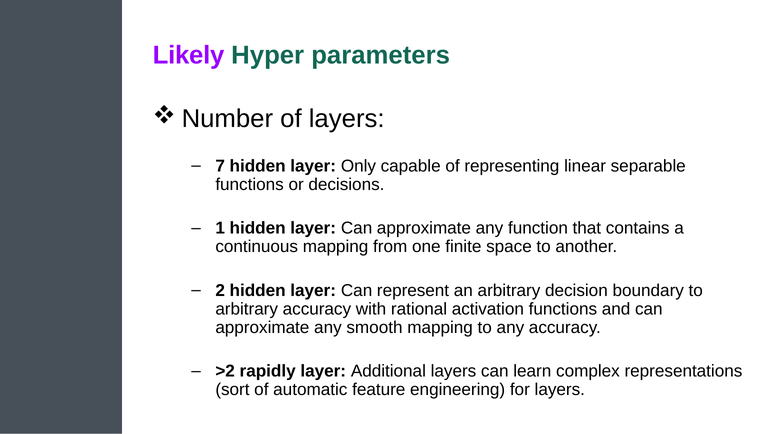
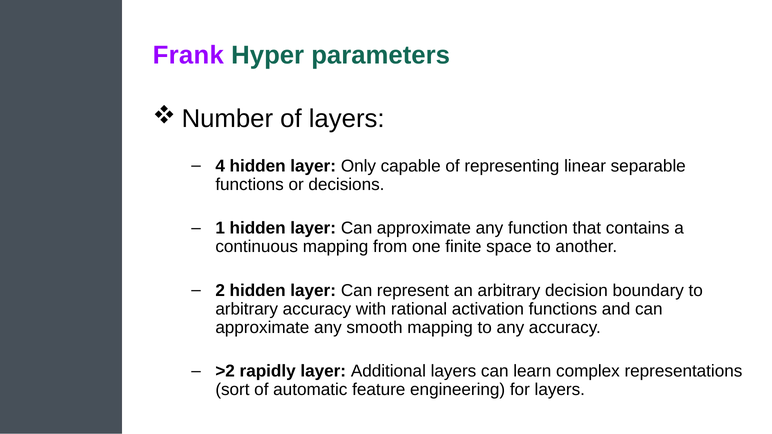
Likely: Likely -> Frank
7: 7 -> 4
